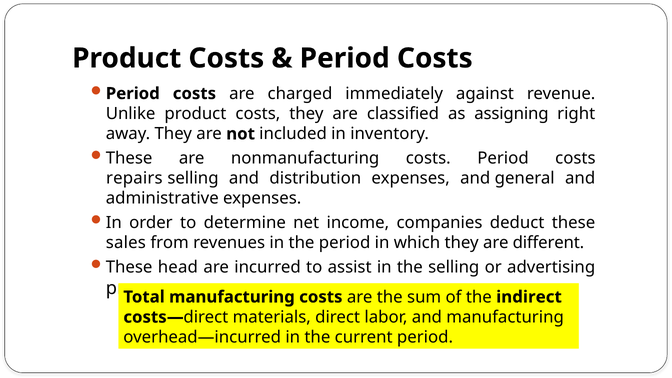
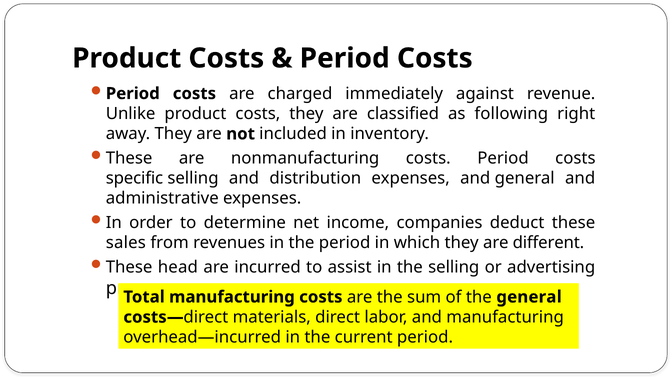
assigning: assigning -> following
repairs: repairs -> specific
the indirect: indirect -> general
